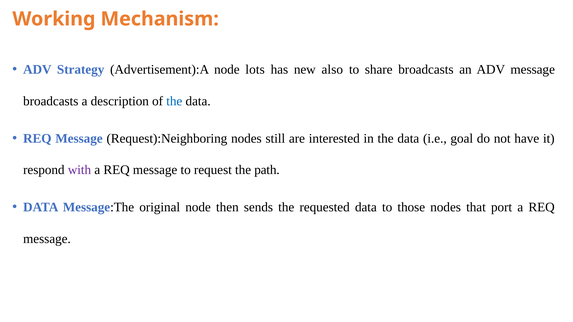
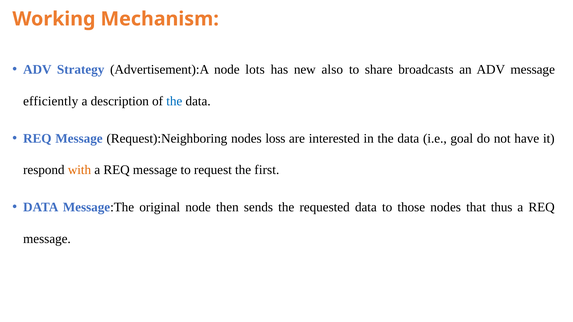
broadcasts at (51, 101): broadcasts -> efficiently
still: still -> loss
with colour: purple -> orange
path: path -> first
port: port -> thus
